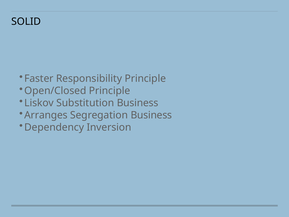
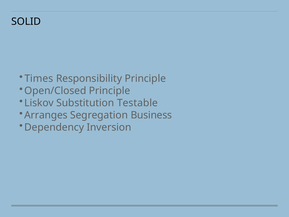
Faster: Faster -> Times
Substitution Business: Business -> Testable
